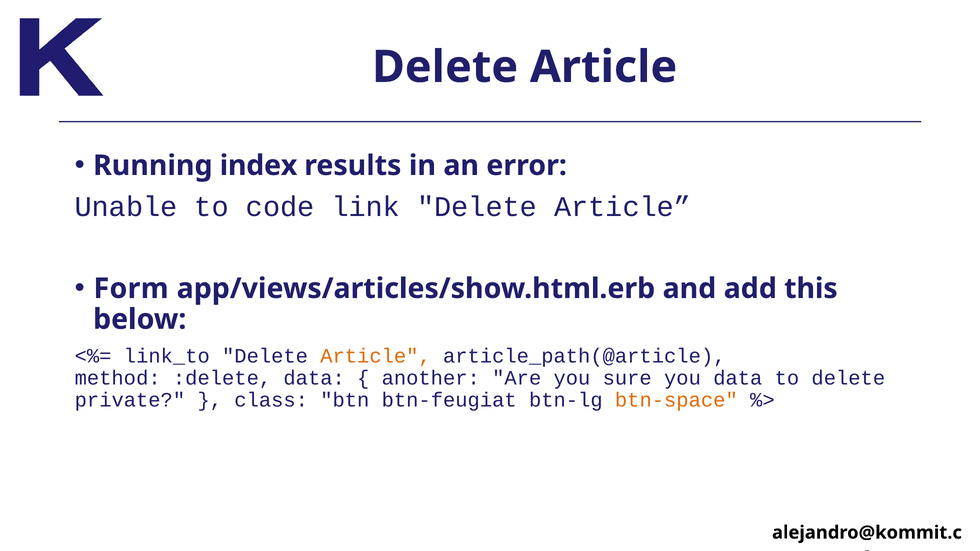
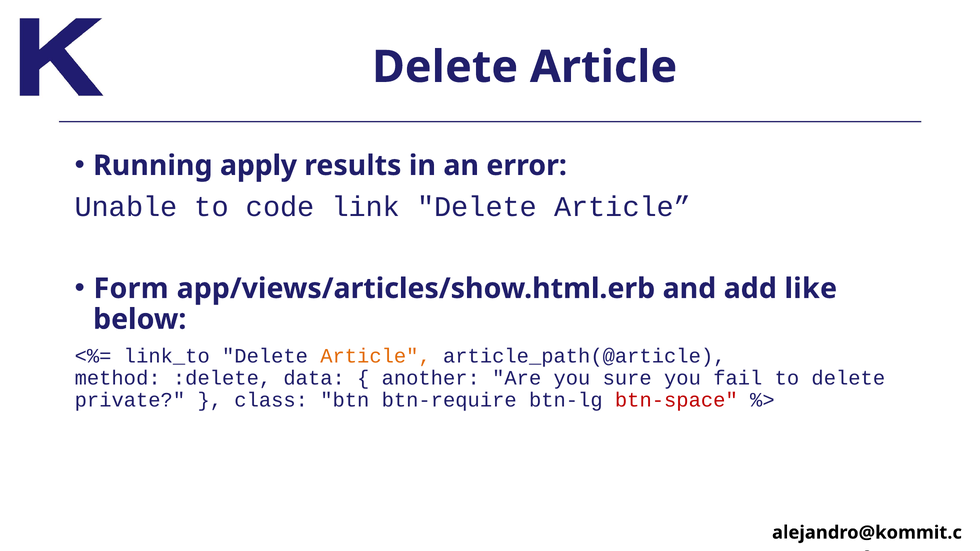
index: index -> apply
this: this -> like
you data: data -> fail
btn-feugiat: btn-feugiat -> btn-require
btn-space colour: orange -> red
